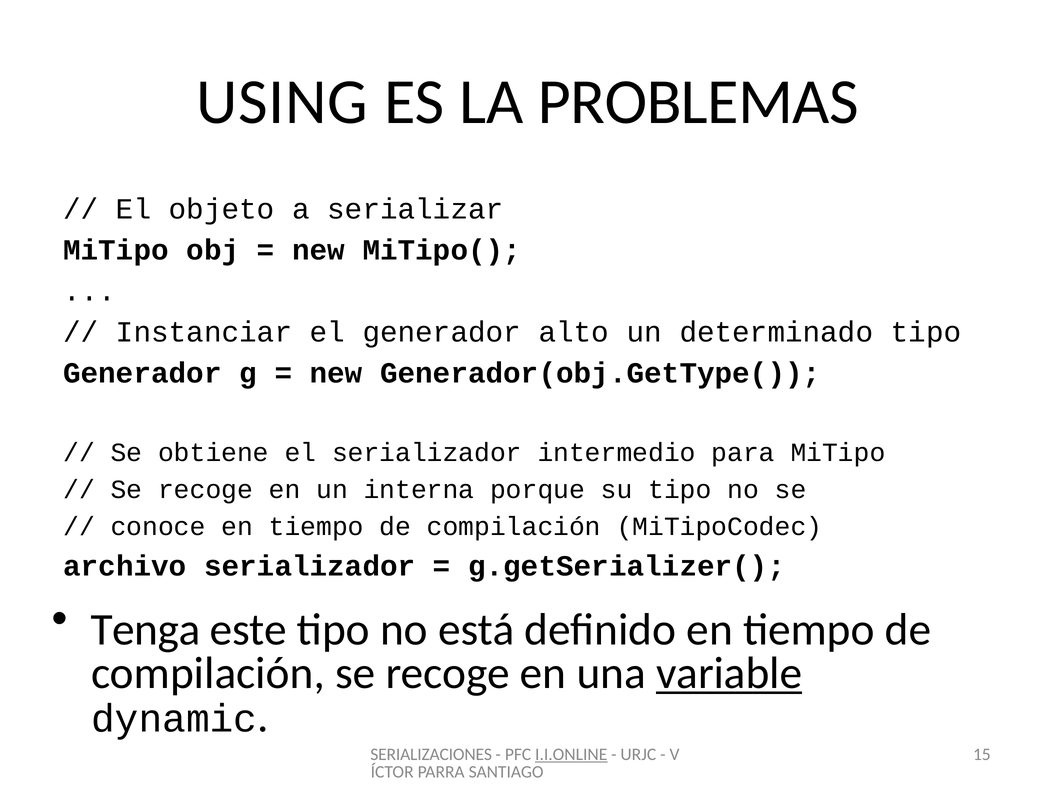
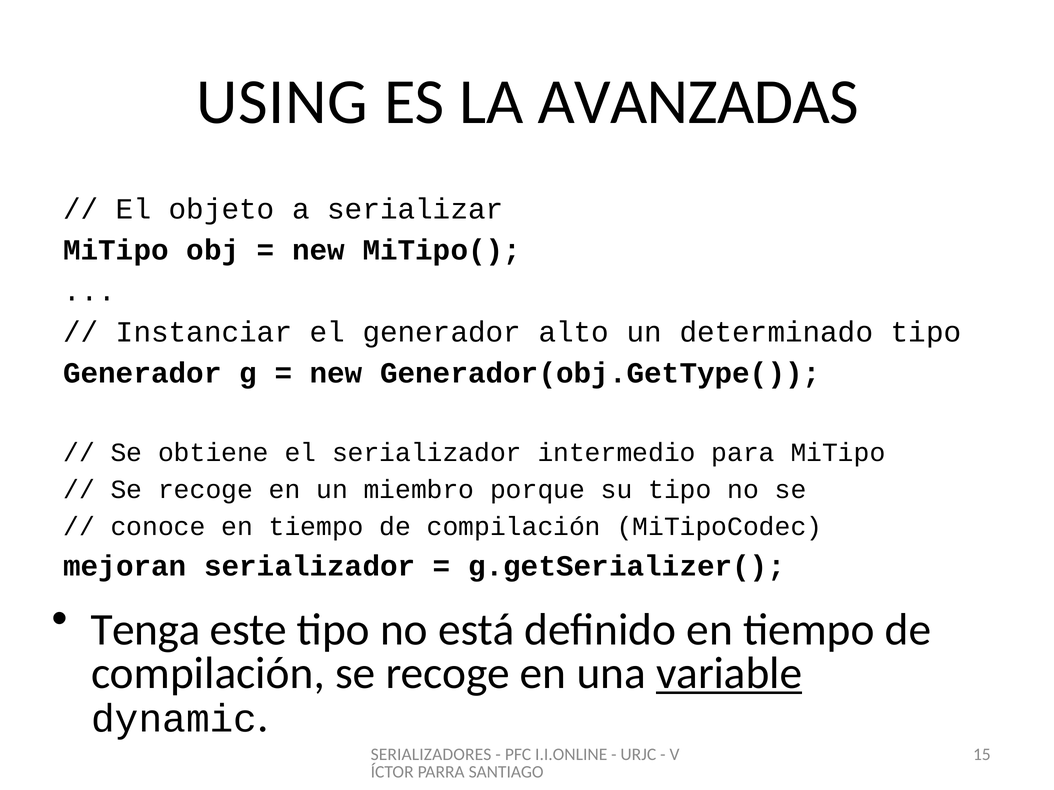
PROBLEMAS: PROBLEMAS -> AVANZADAS
interna: interna -> miembro
archivo: archivo -> mejoran
SERIALIZACIONES: SERIALIZACIONES -> SERIALIZADORES
I.I.ONLINE underline: present -> none
